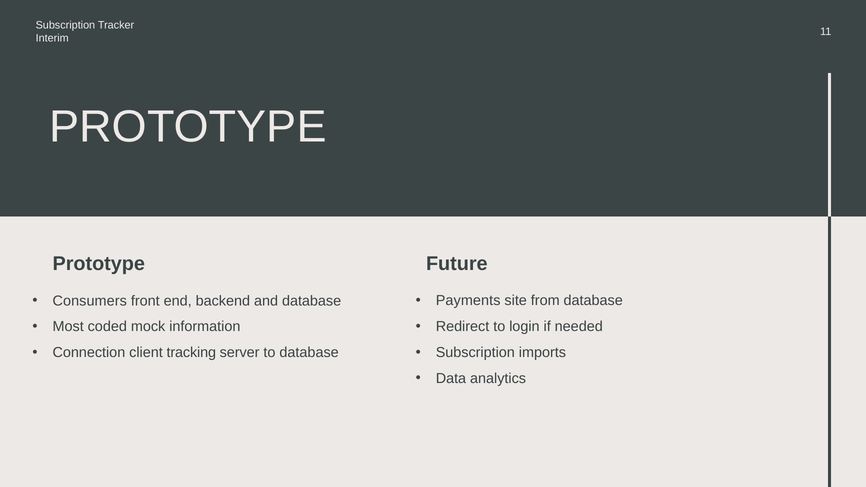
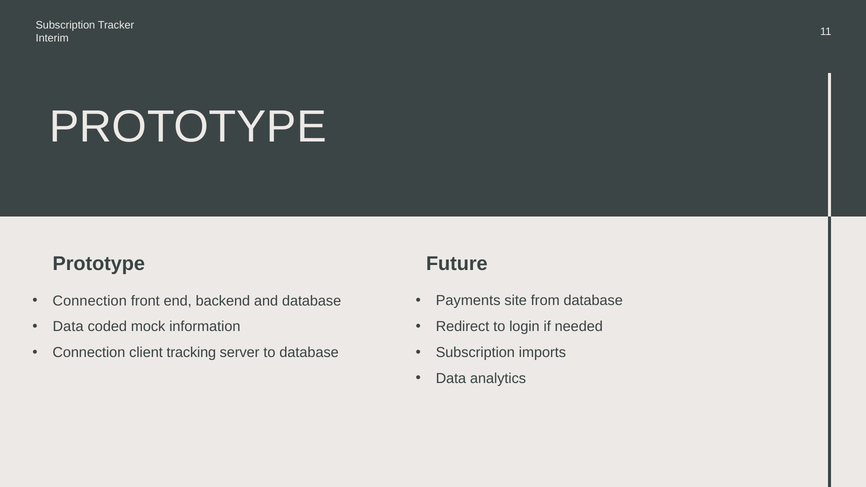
Consumers at (90, 301): Consumers -> Connection
Most at (68, 327): Most -> Data
